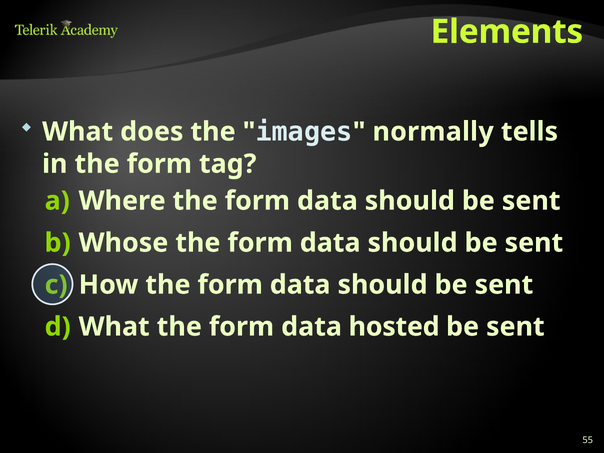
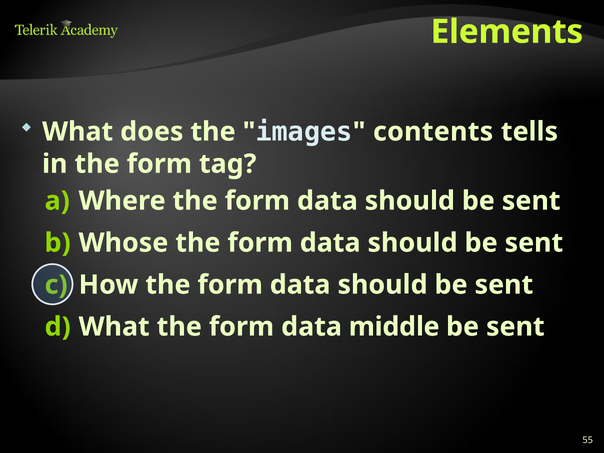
normally: normally -> contents
hosted: hosted -> middle
